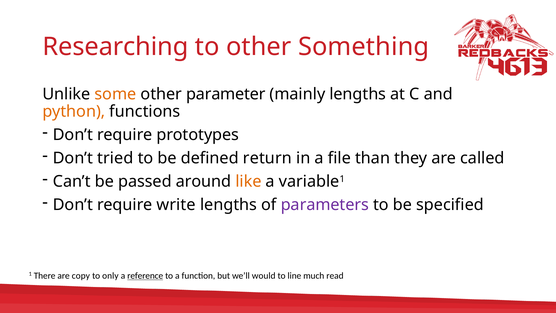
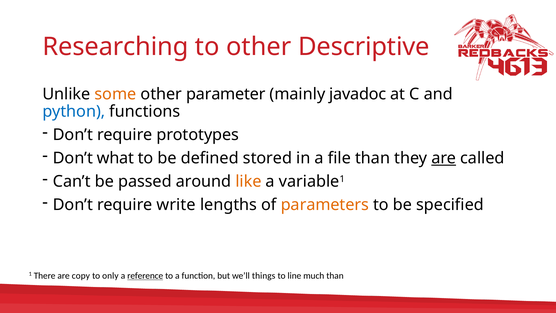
Something: Something -> Descriptive
mainly lengths: lengths -> javadoc
python colour: orange -> blue
tried: tried -> what
return: return -> stored
are at (444, 158) underline: none -> present
parameters colour: purple -> orange
would: would -> things
much read: read -> than
